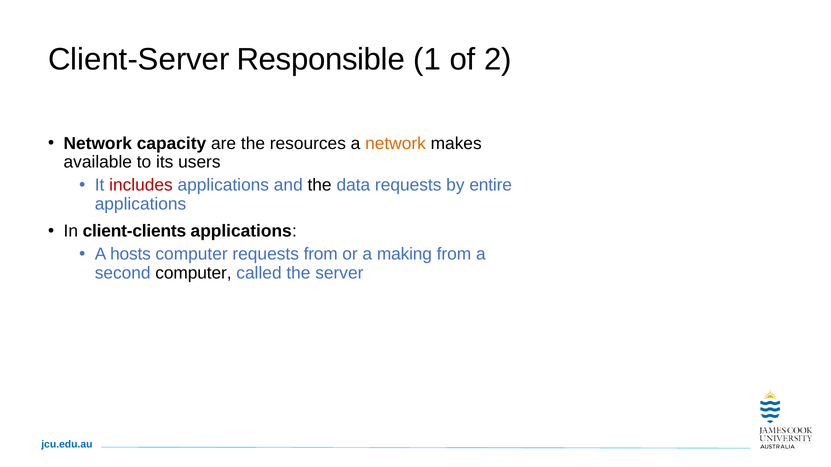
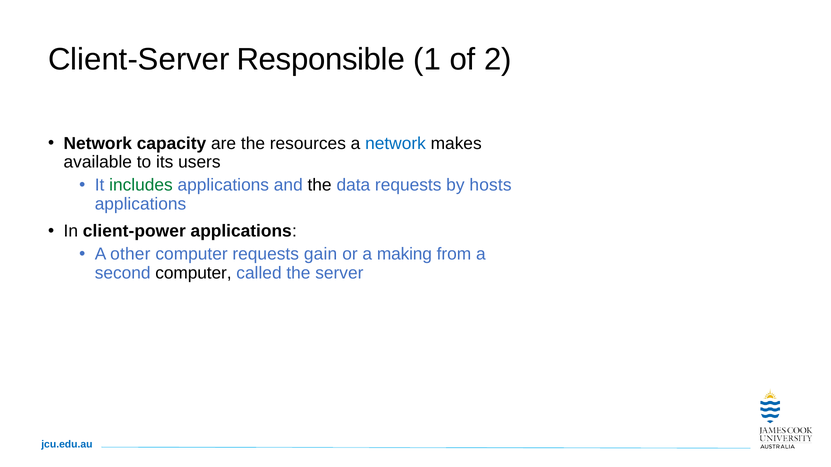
network at (396, 144) colour: orange -> blue
includes colour: red -> green
entire: entire -> hosts
client-clients: client-clients -> client-power
hosts: hosts -> other
requests from: from -> gain
